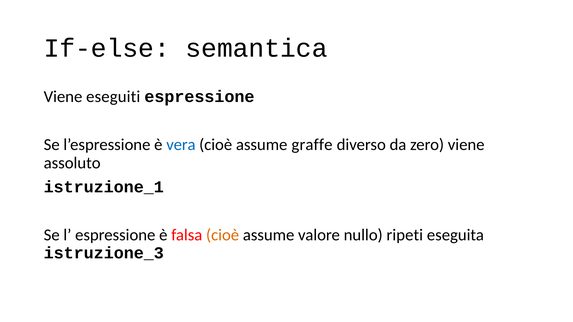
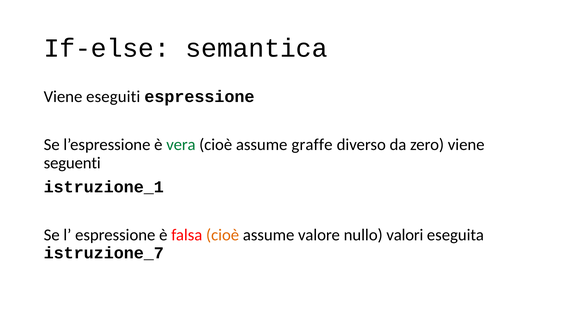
vera colour: blue -> green
assoluto: assoluto -> seguenti
ripeti: ripeti -> valori
istruzione_3: istruzione_3 -> istruzione_7
